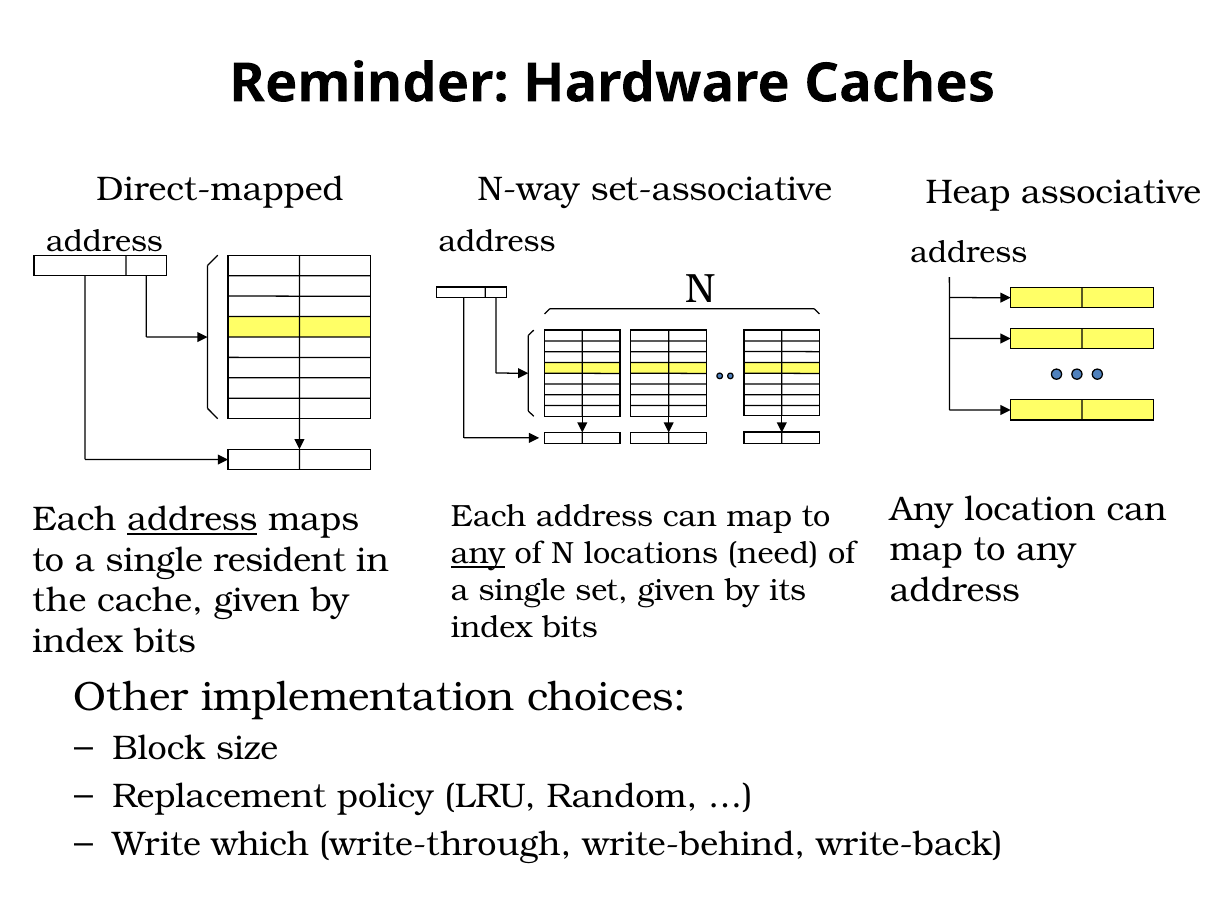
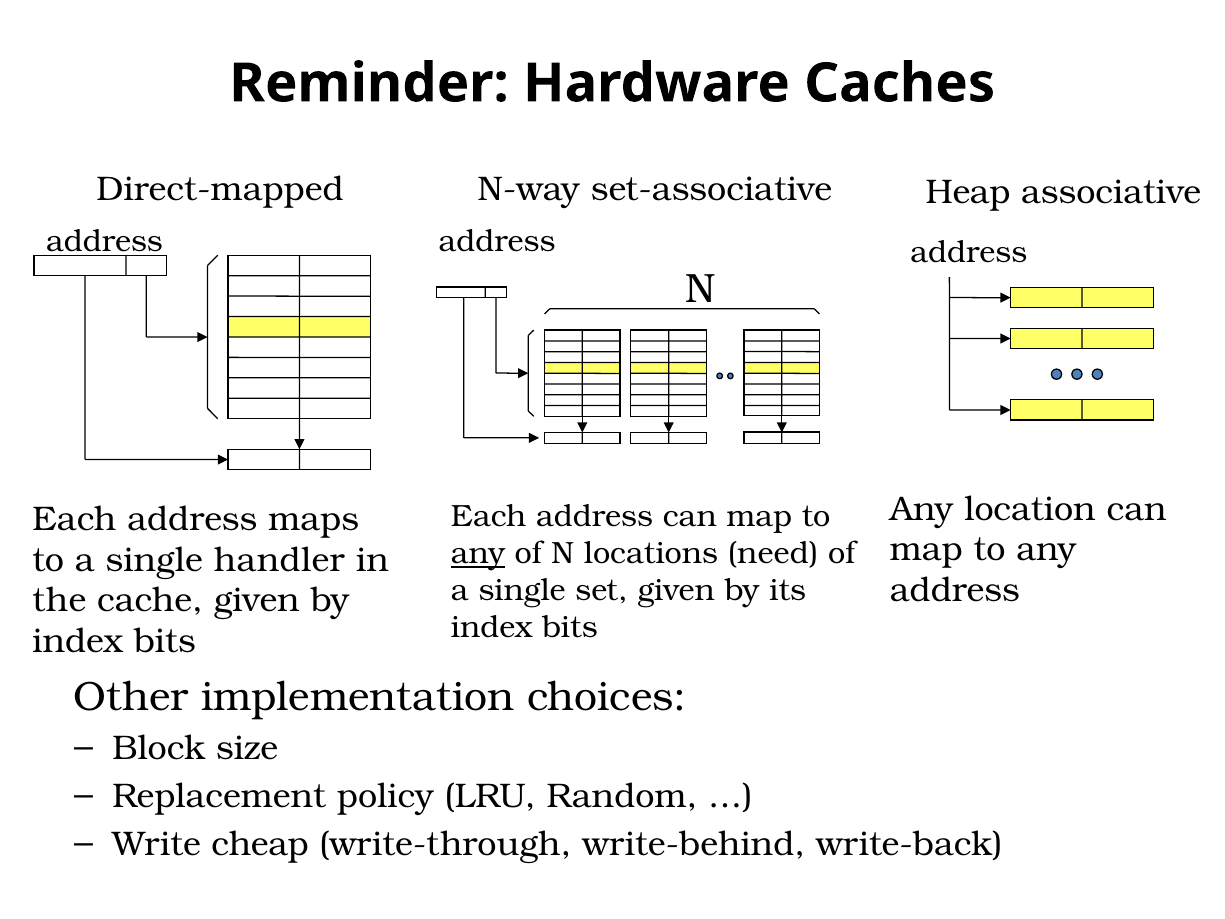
address at (192, 519) underline: present -> none
resident: resident -> handler
which: which -> cheap
